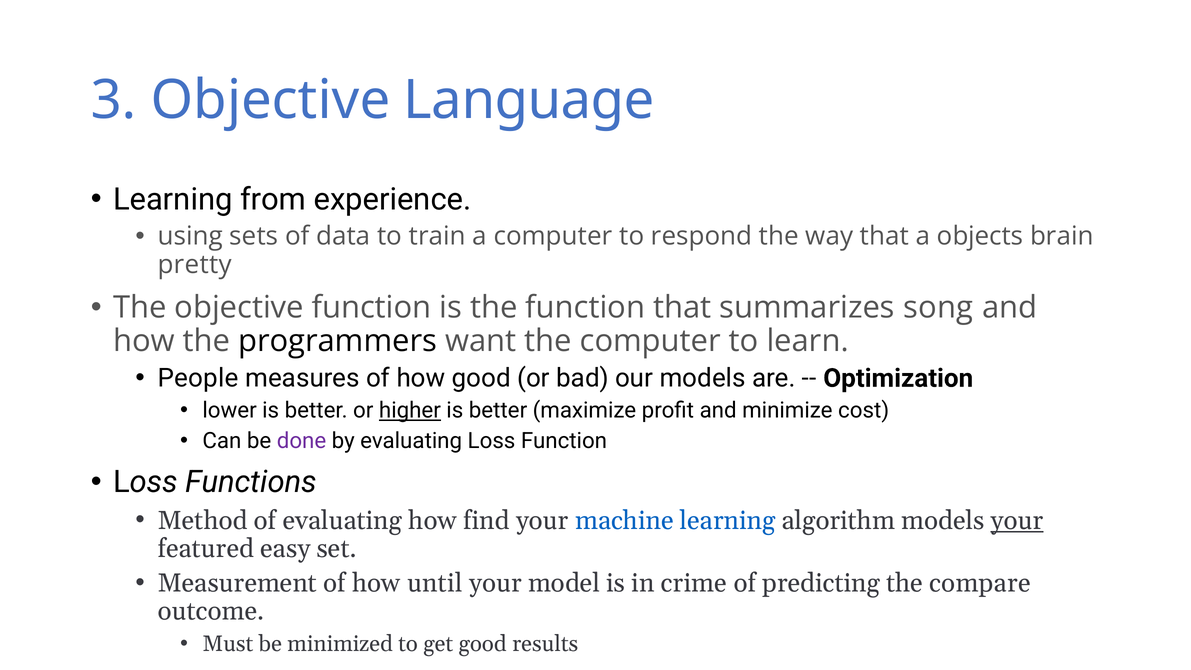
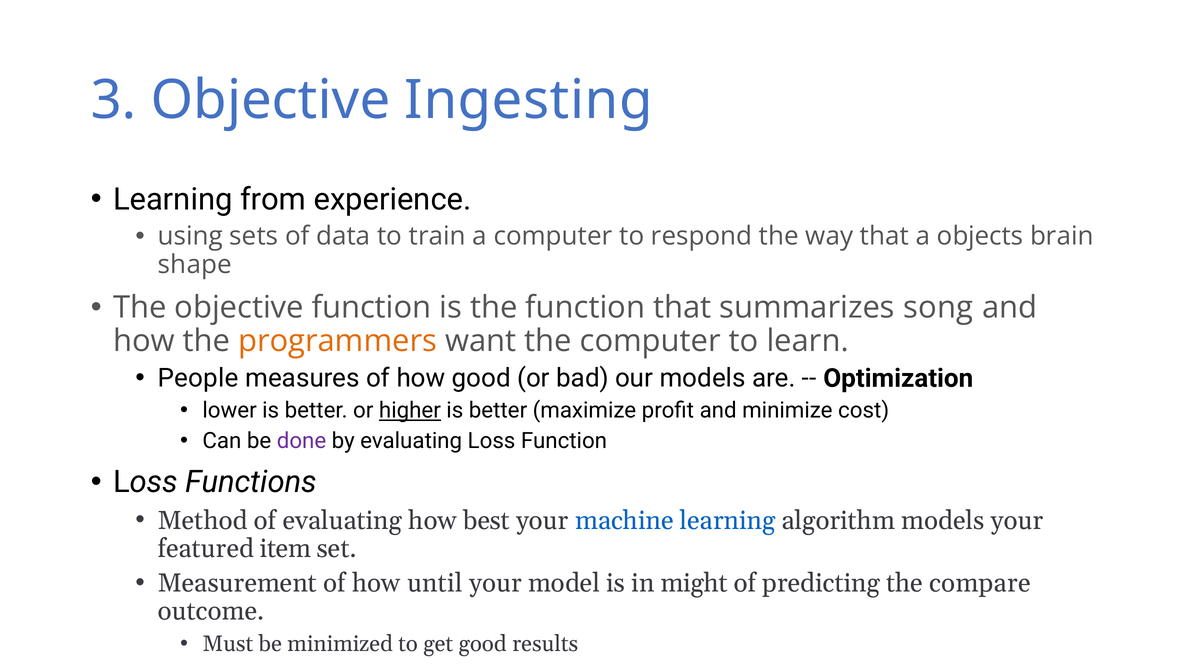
Language: Language -> Ingesting
pretty: pretty -> shape
programmers colour: black -> orange
find: find -> best
your at (1017, 520) underline: present -> none
easy: easy -> item
crime: crime -> might
